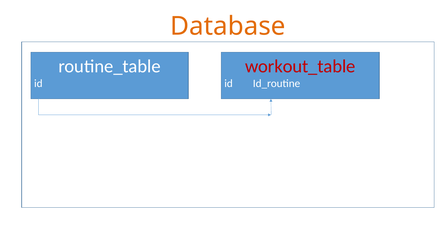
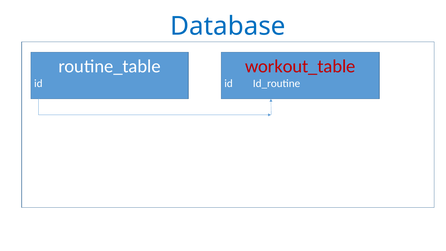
Database colour: orange -> blue
